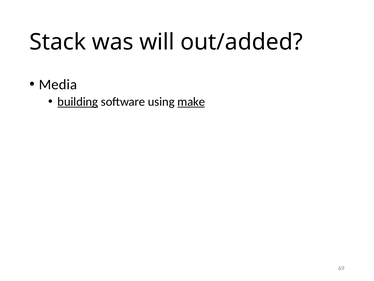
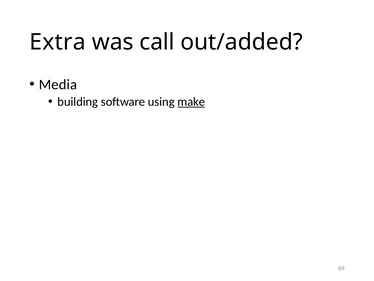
Stack: Stack -> Extra
will: will -> call
building underline: present -> none
